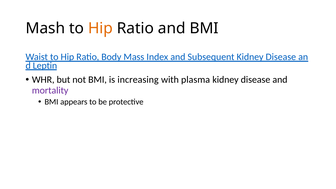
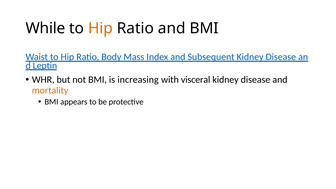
Mash: Mash -> While
plasma: plasma -> visceral
mortality colour: purple -> orange
